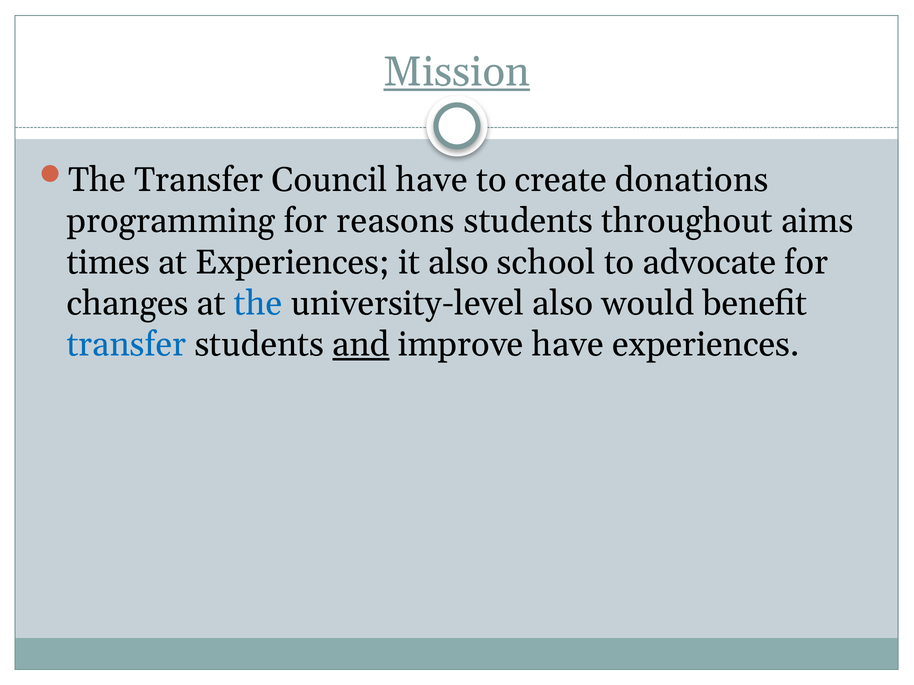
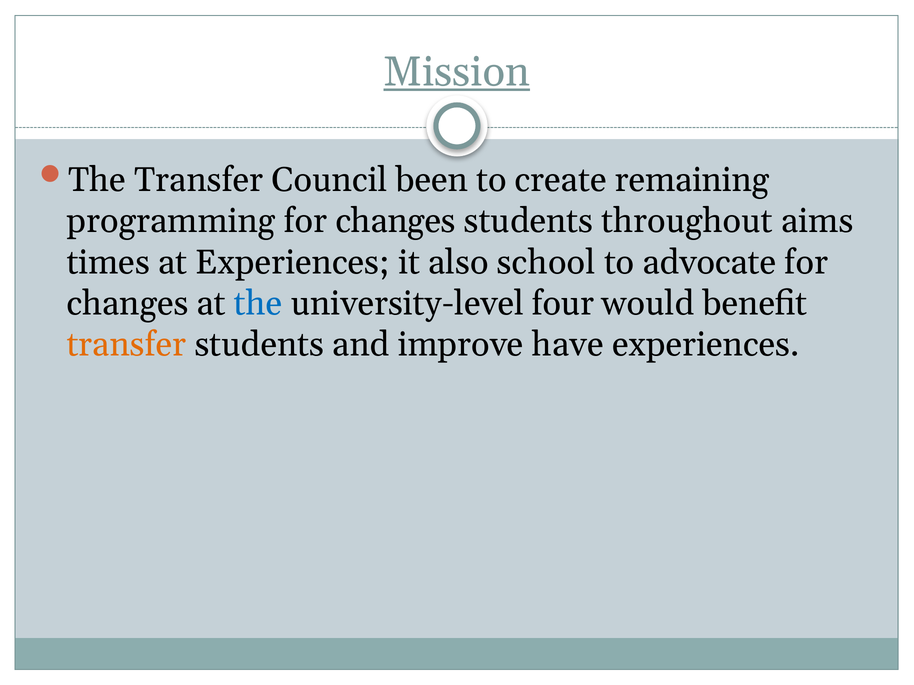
Council have: have -> been
donations: donations -> remaining
programming for reasons: reasons -> changes
university-level also: also -> four
transfer at (126, 345) colour: blue -> orange
and underline: present -> none
